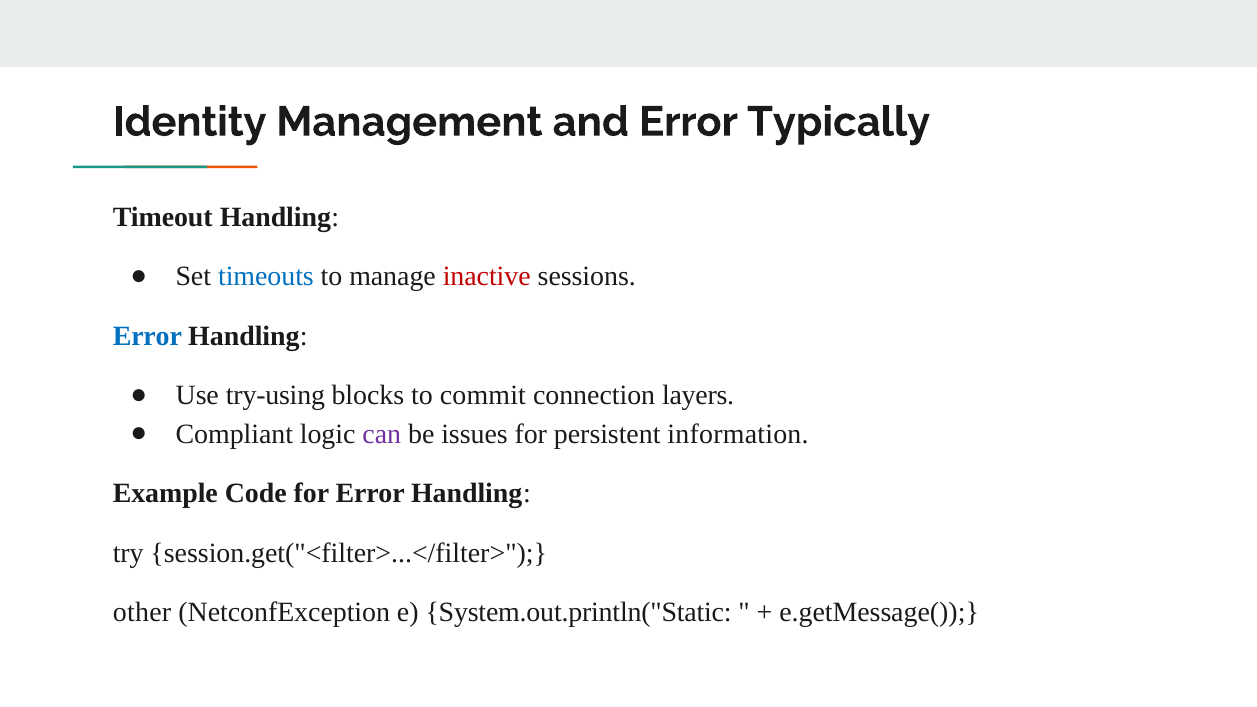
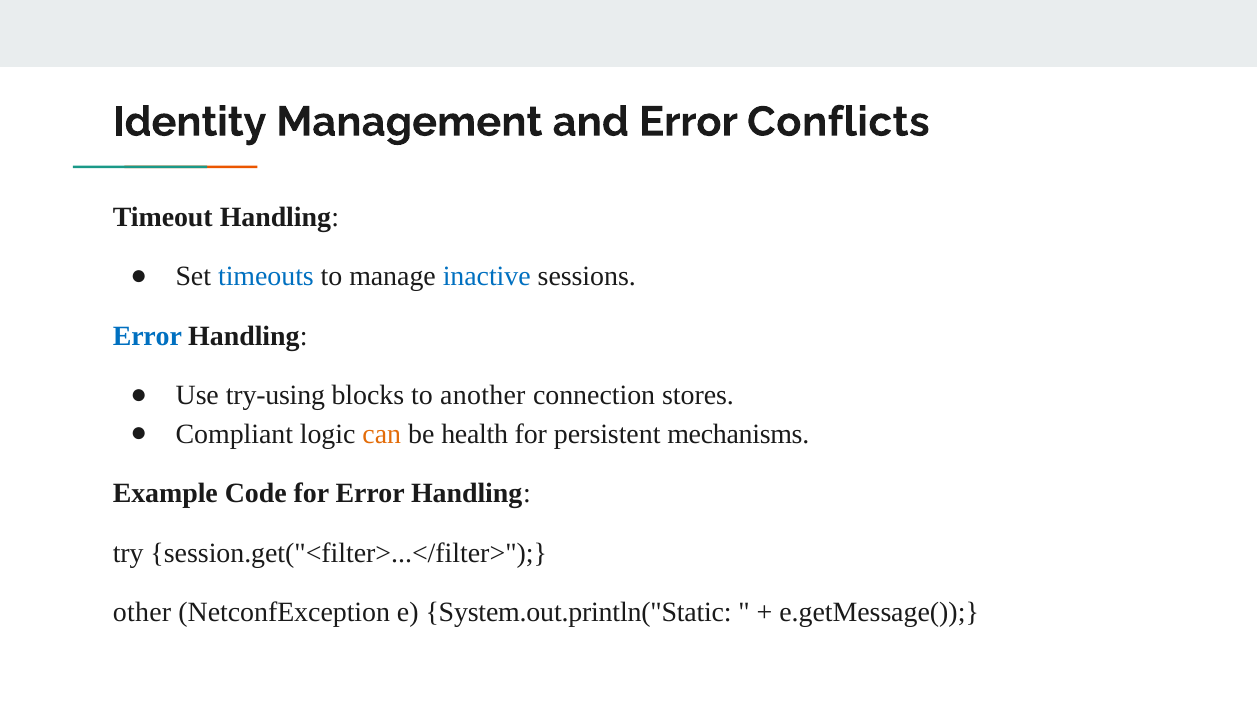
Typically: Typically -> Conflicts
inactive colour: red -> blue
commit: commit -> another
layers: layers -> stores
can colour: purple -> orange
issues: issues -> health
information: information -> mechanisms
